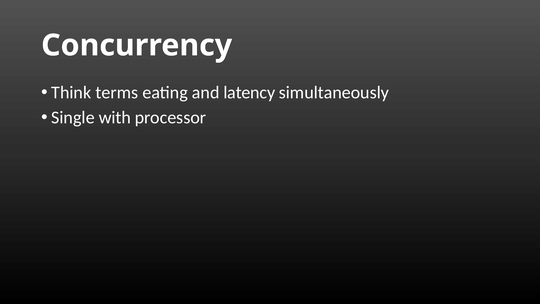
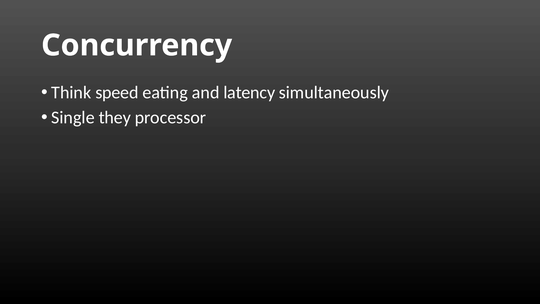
terms: terms -> speed
with: with -> they
